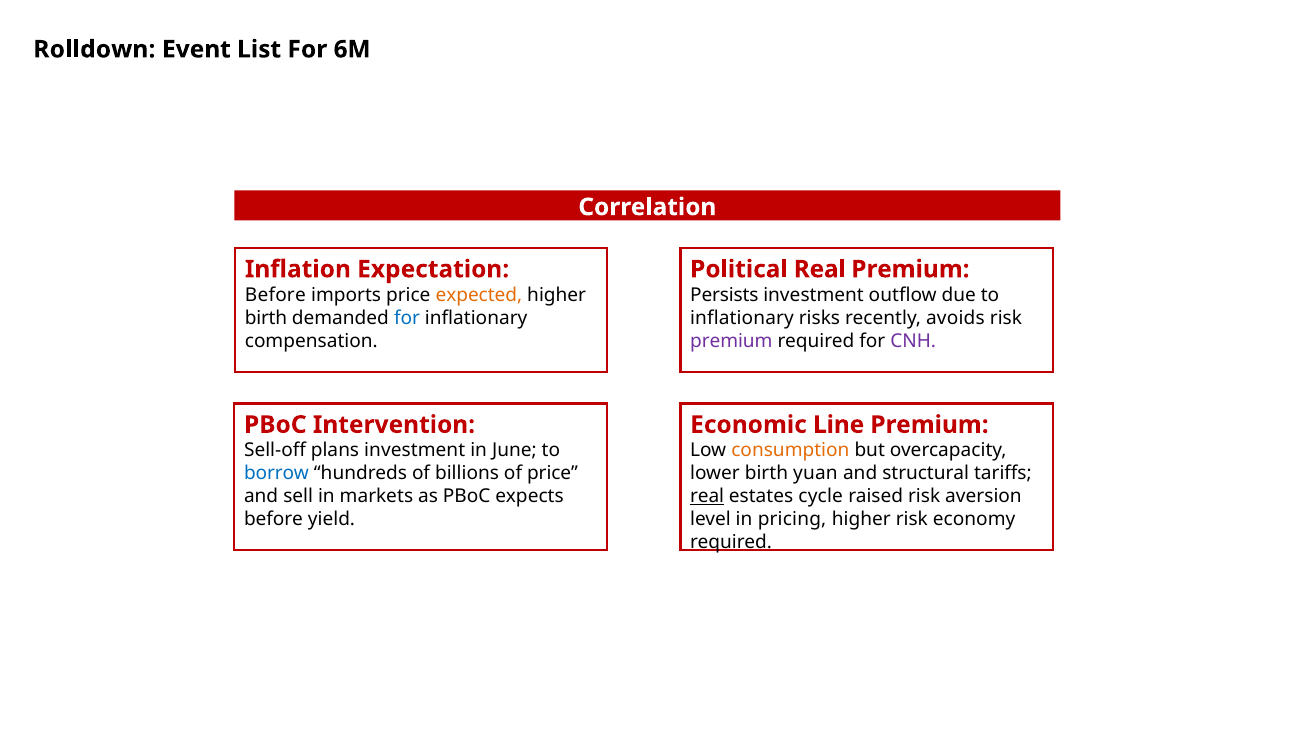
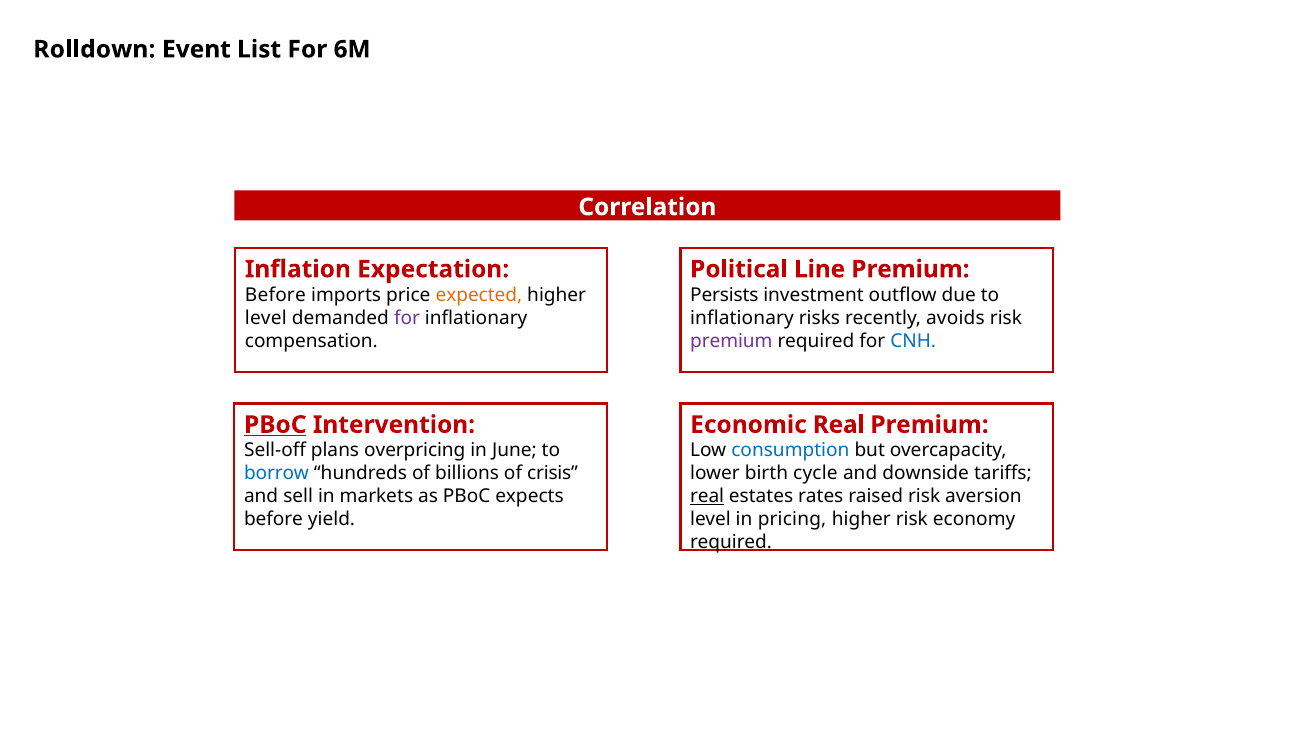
Political Real: Real -> Line
birth at (266, 318): birth -> level
for at (407, 318) colour: blue -> purple
CNH colour: purple -> blue
PBoC at (275, 425) underline: none -> present
Economic Line: Line -> Real
plans investment: investment -> overpricing
consumption colour: orange -> blue
of price: price -> crisis
yuan: yuan -> cycle
structural: structural -> downside
cycle: cycle -> rates
